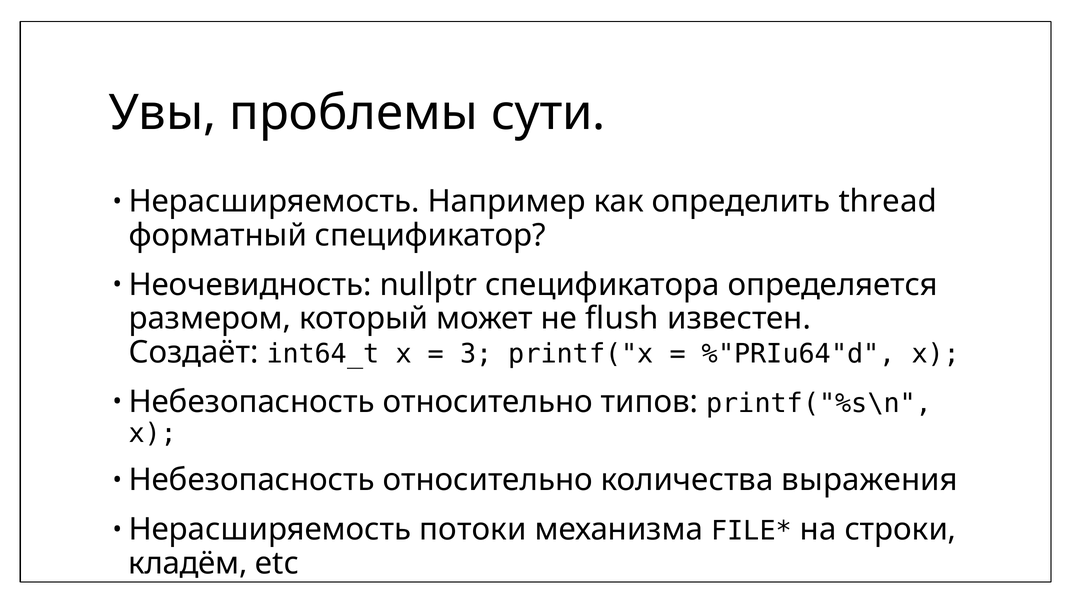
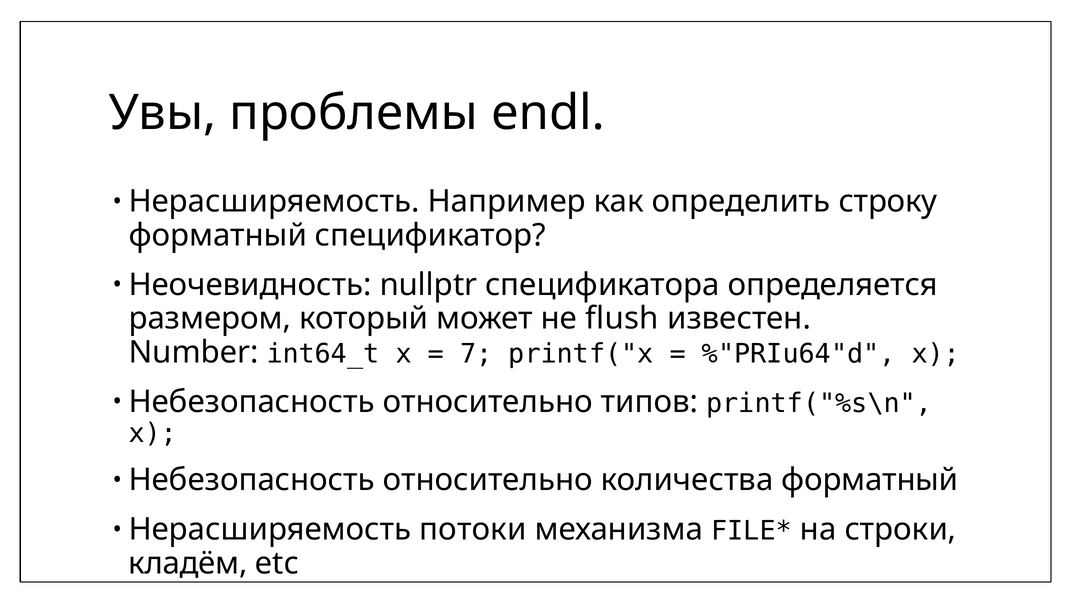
сути: сути -> endl
thread: thread -> строку
Создаёт: Создаёт -> Number
3: 3 -> 7
количества выражения: выражения -> форматный
